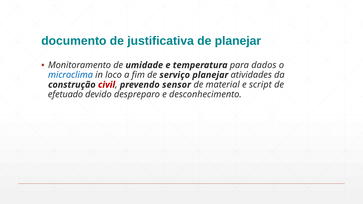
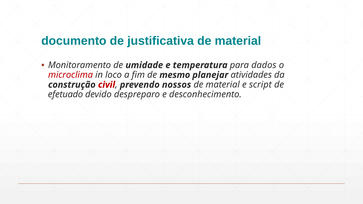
justificativa de planejar: planejar -> material
microclima colour: blue -> red
serviço: serviço -> mesmo
sensor: sensor -> nossos
